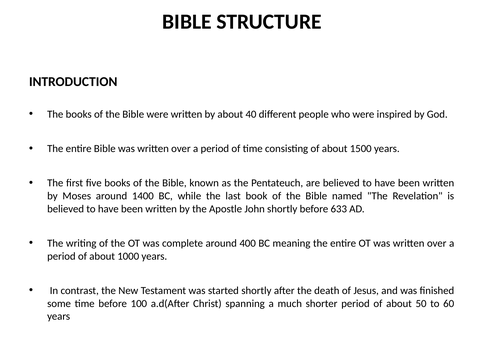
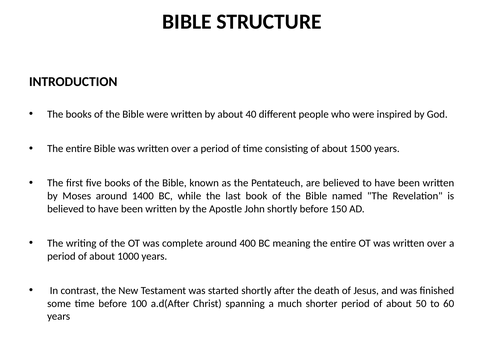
633: 633 -> 150
